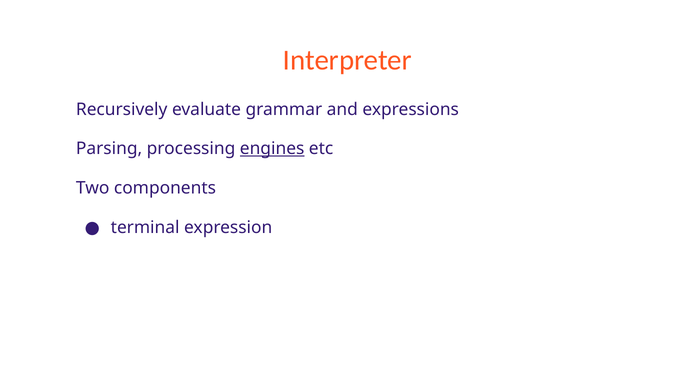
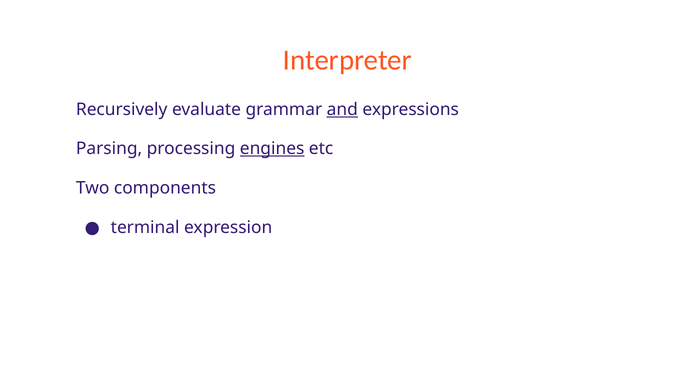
and underline: none -> present
